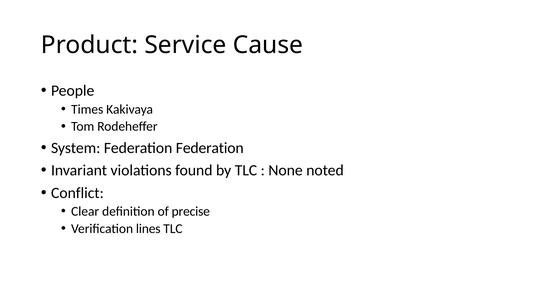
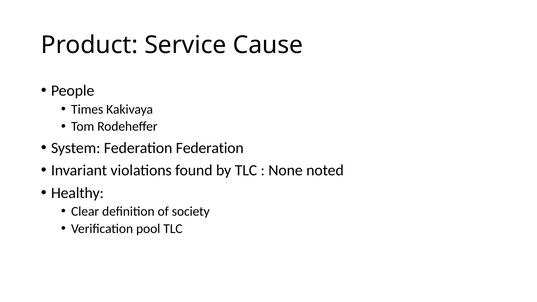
Conflict: Conflict -> Healthy
precise: precise -> society
lines: lines -> pool
